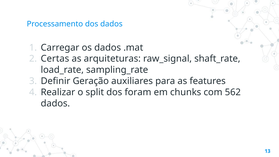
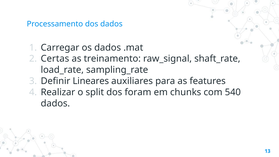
arquiteturas: arquiteturas -> treinamento
Geração: Geração -> Lineares
562: 562 -> 540
